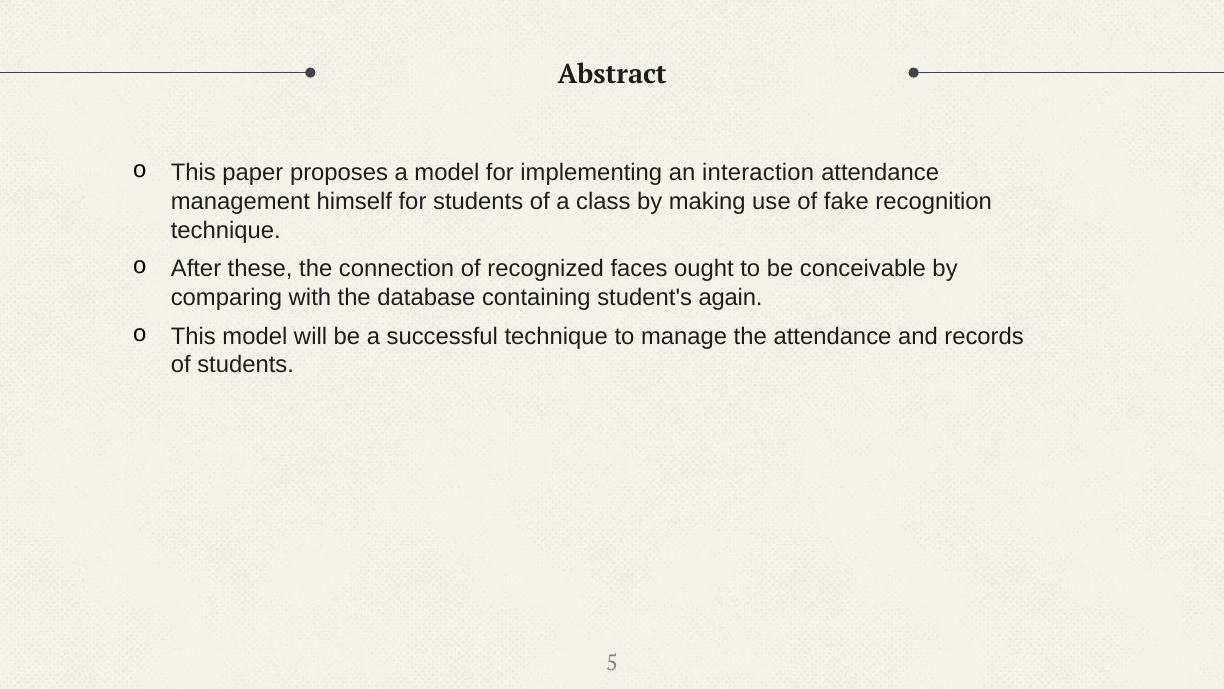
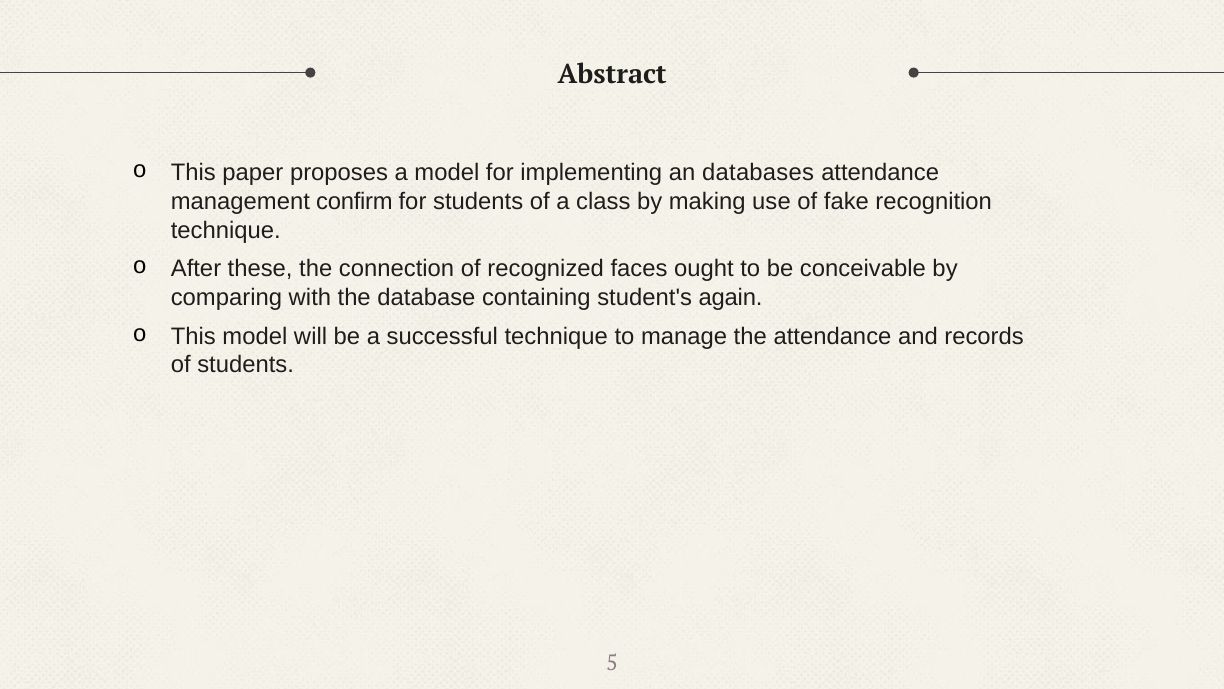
interaction: interaction -> databases
himself: himself -> confirm
